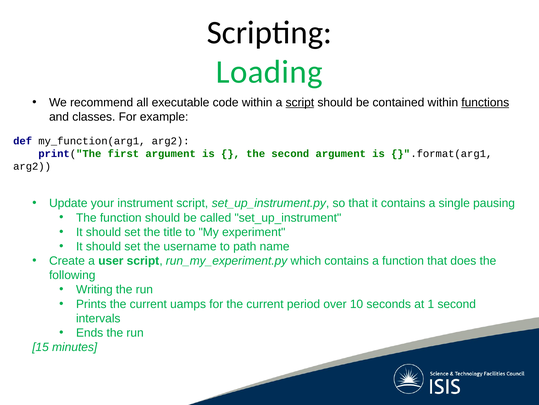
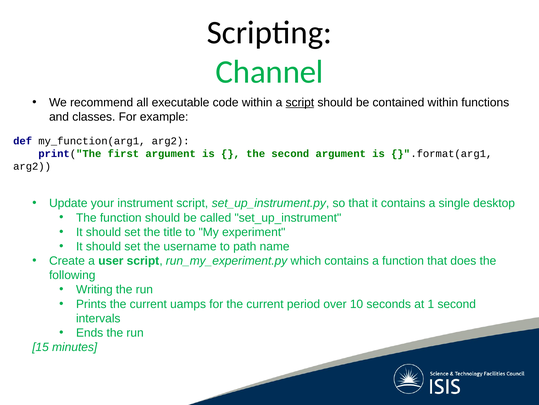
Loading: Loading -> Channel
functions underline: present -> none
pausing: pausing -> desktop
